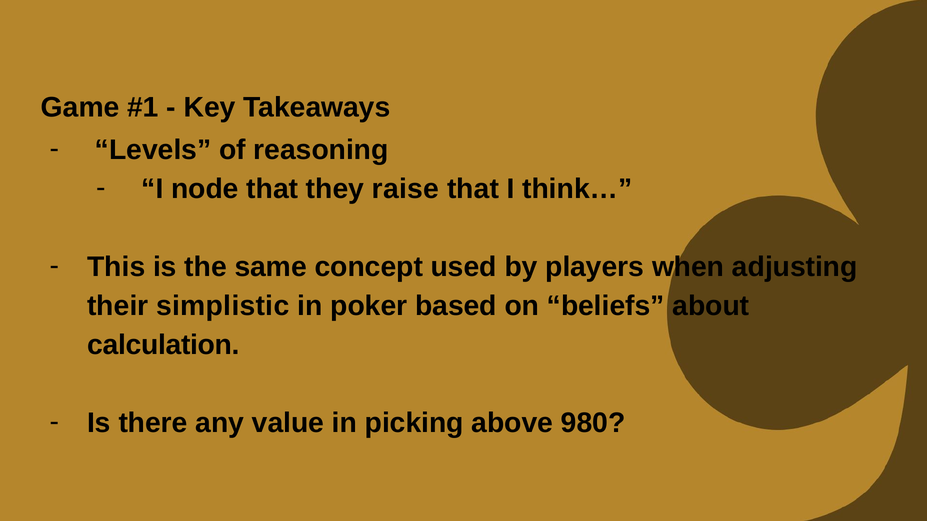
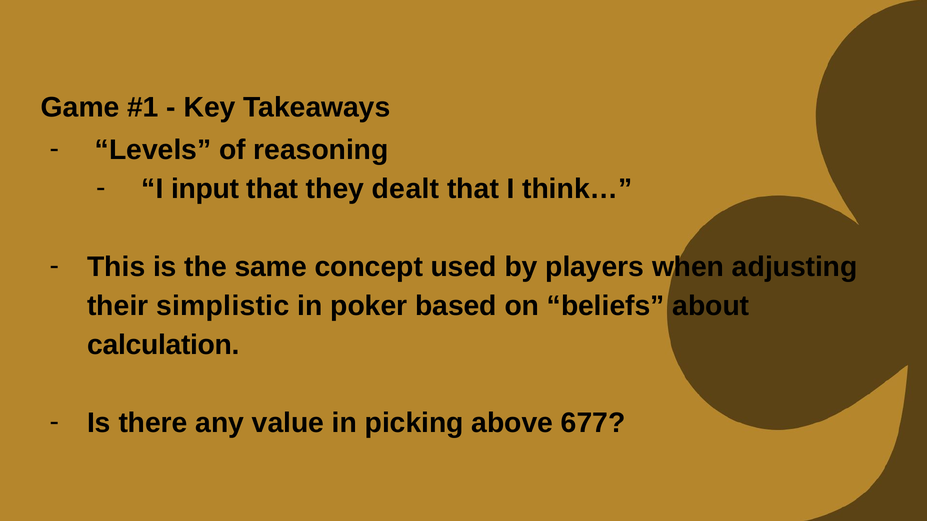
node: node -> input
raise: raise -> dealt
980: 980 -> 677
